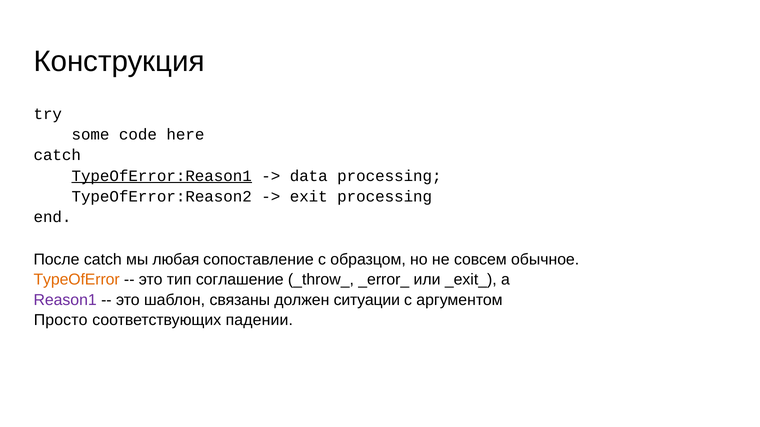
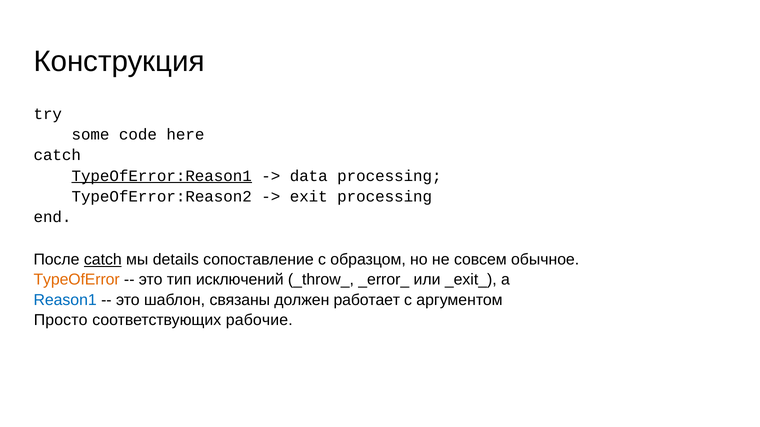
catch at (103, 260) underline: none -> present
любая: любая -> details
соглашение: соглашение -> исключений
Reason1 colour: purple -> blue
ситуации: ситуации -> работает
падении: падении -> рабочие
